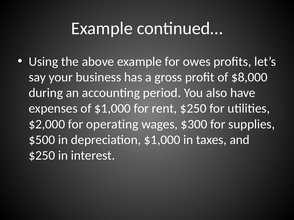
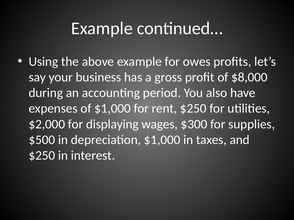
operating: operating -> displaying
